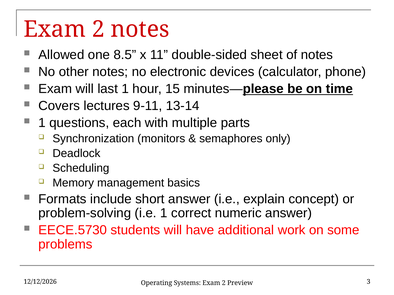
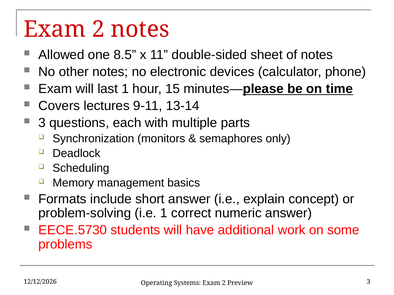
1 at (42, 123): 1 -> 3
